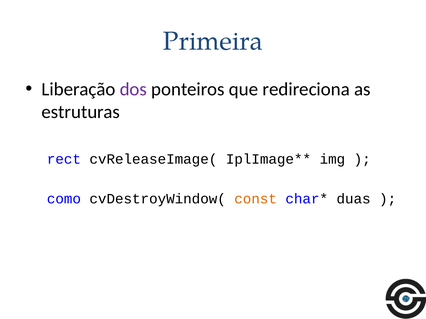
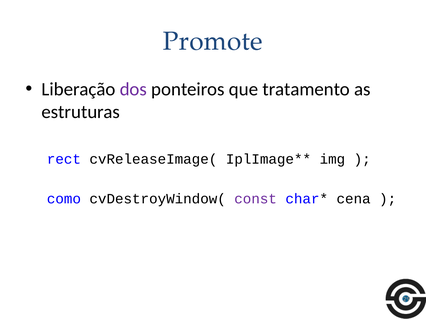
Primeira: Primeira -> Promote
redireciona: redireciona -> tratamento
const colour: orange -> purple
duas: duas -> cena
